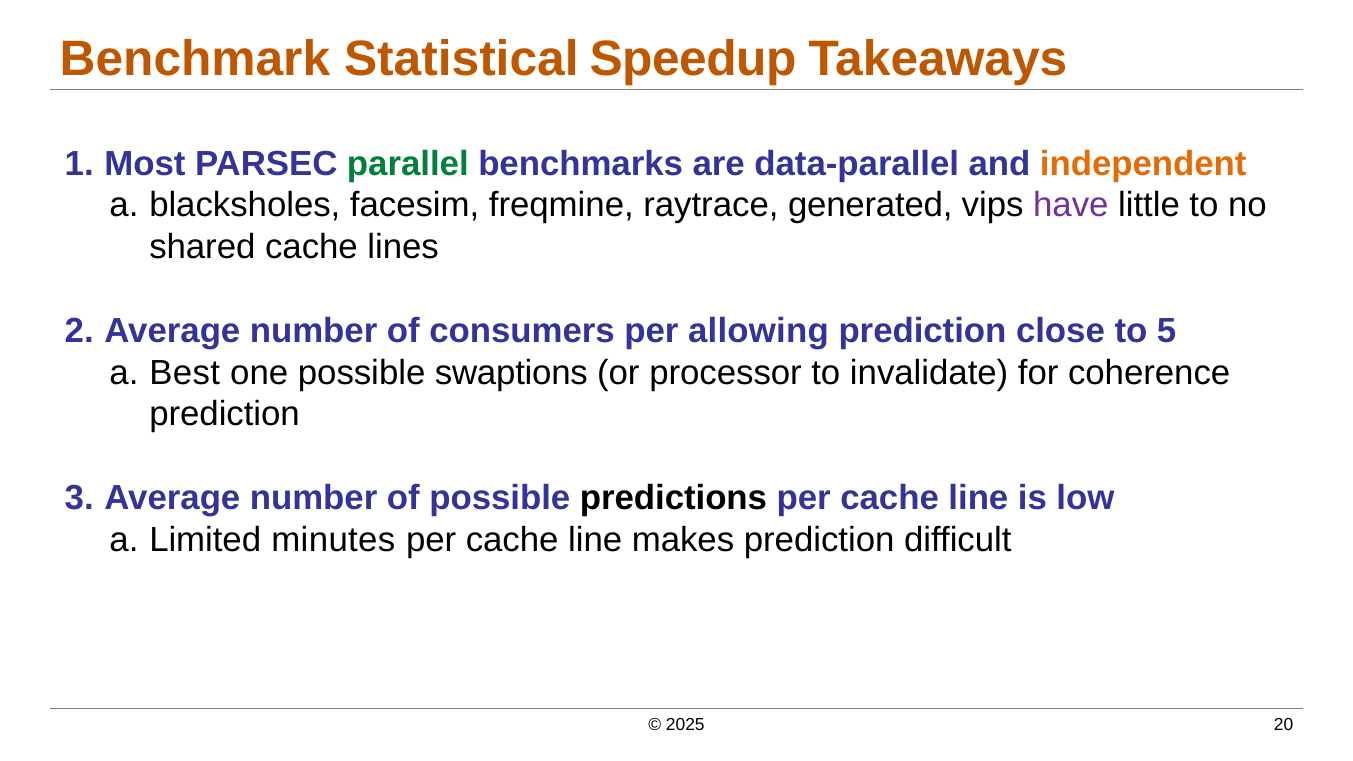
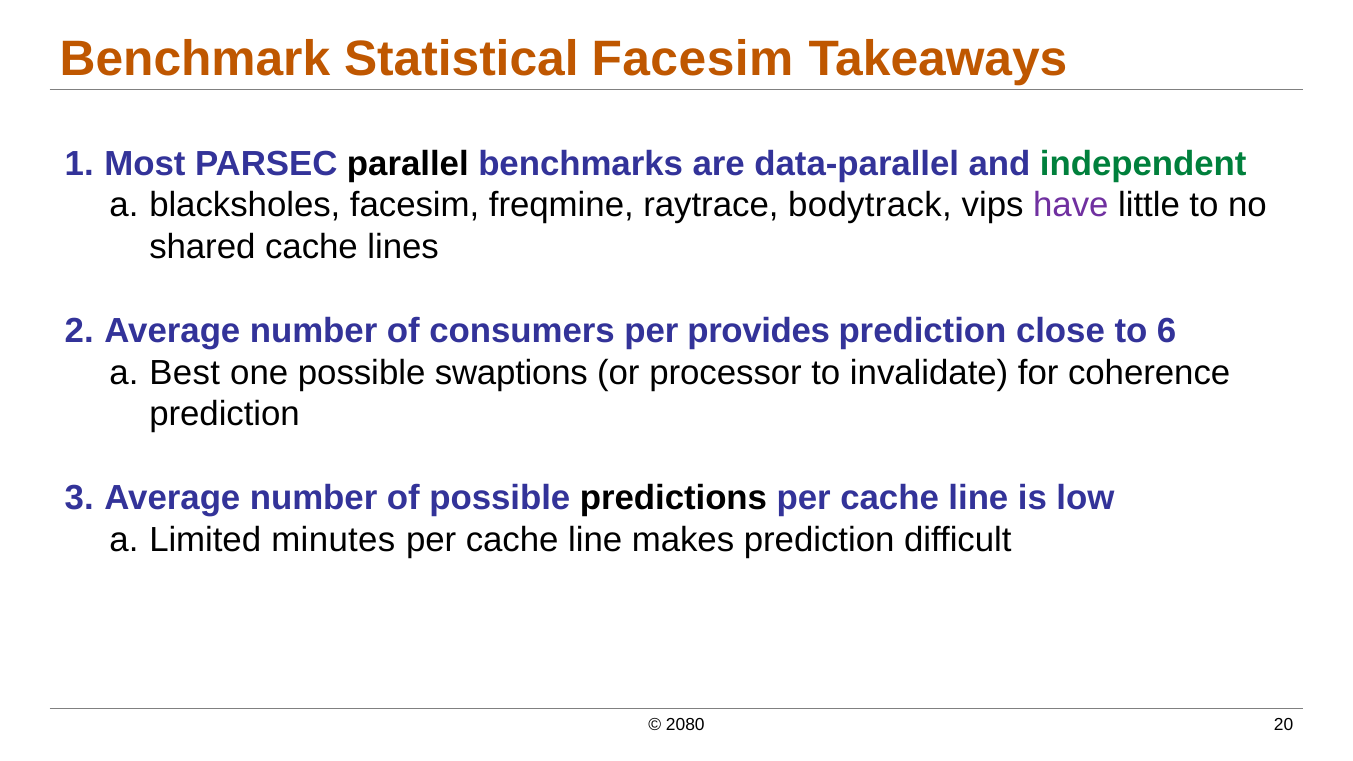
Statistical Speedup: Speedup -> Facesim
parallel colour: green -> black
independent colour: orange -> green
generated: generated -> bodytrack
allowing: allowing -> provides
5: 5 -> 6
2025: 2025 -> 2080
